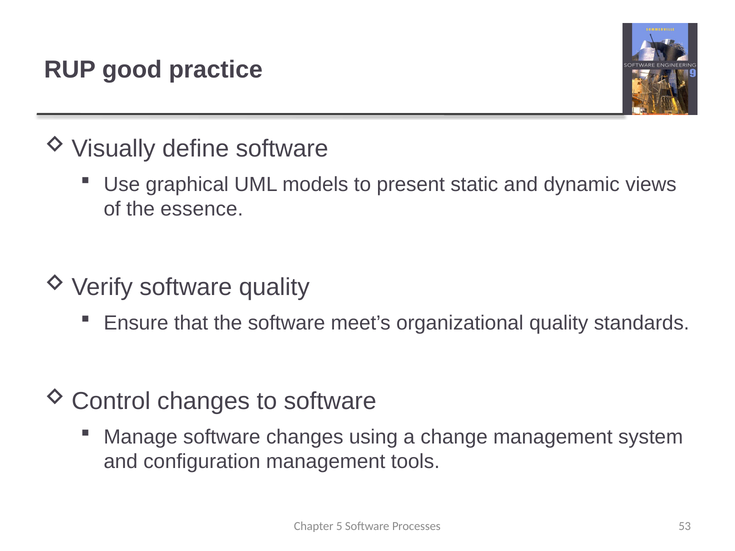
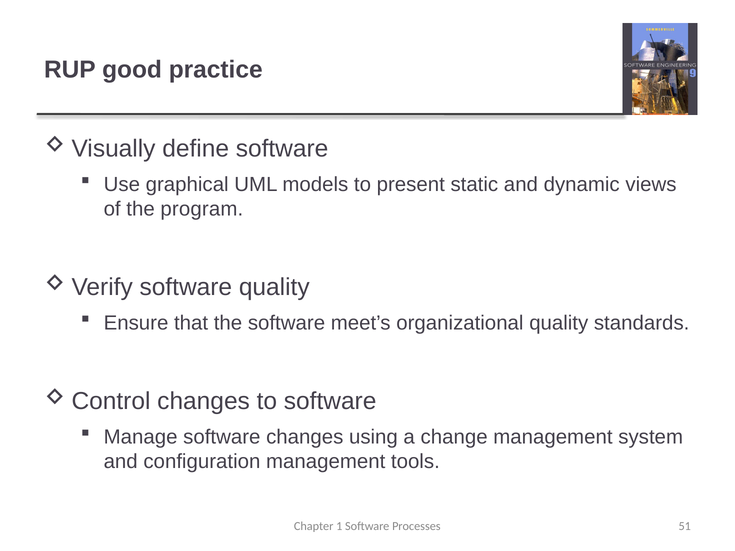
essence: essence -> program
5: 5 -> 1
53: 53 -> 51
